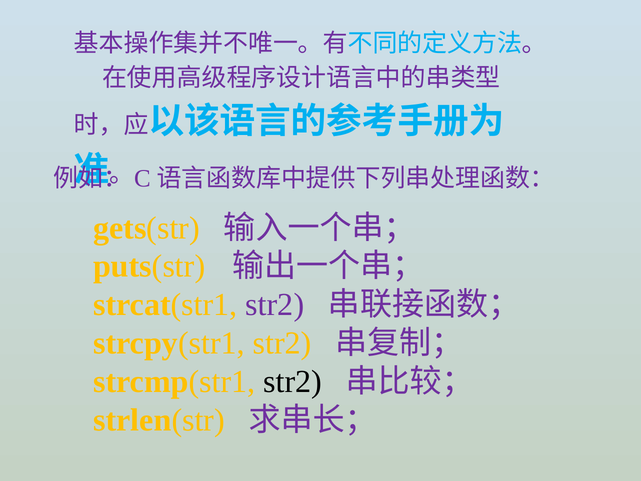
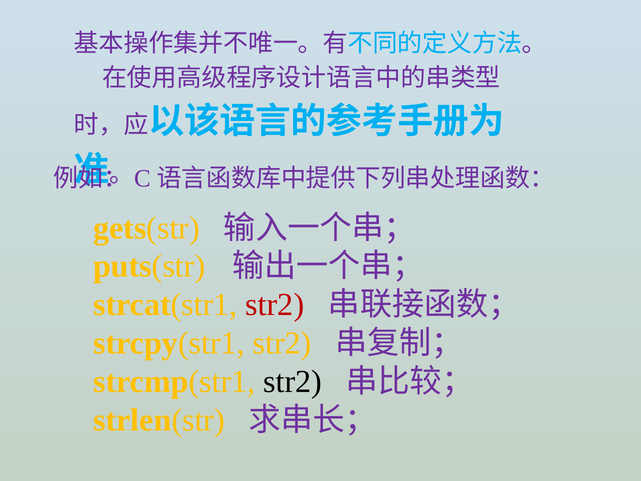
str2 at (275, 305) colour: purple -> red
